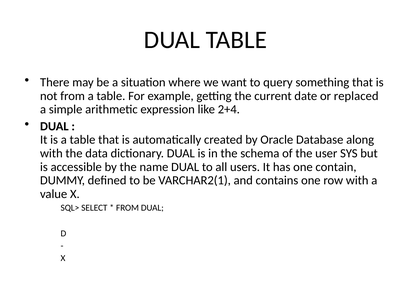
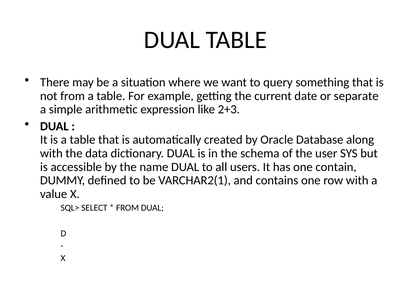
replaced: replaced -> separate
2+4: 2+4 -> 2+3
